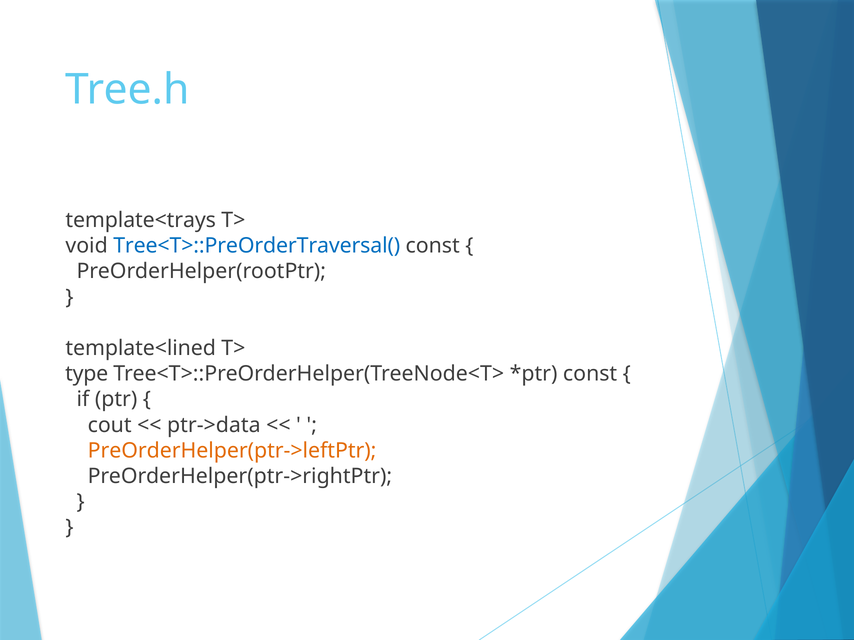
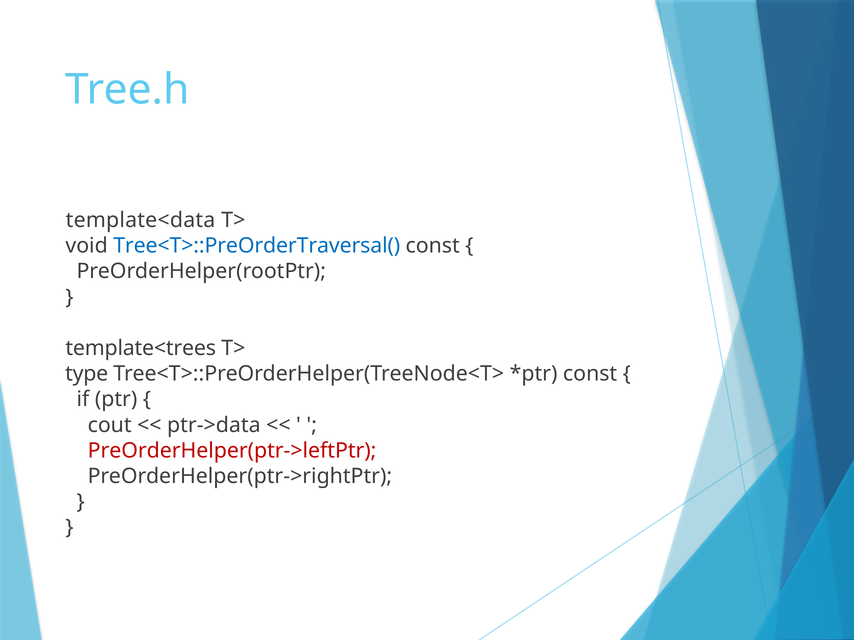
template<trays: template<trays -> template<data
template<lined: template<lined -> template<trees
PreOrderHelper(ptr->leftPtr colour: orange -> red
